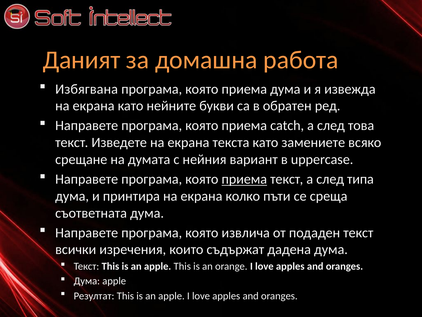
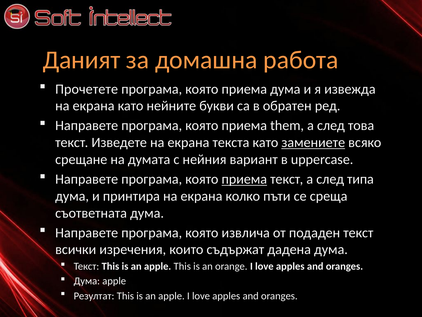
Избягвана: Избягвана -> Прочетете
catch: catch -> them
замениете underline: none -> present
